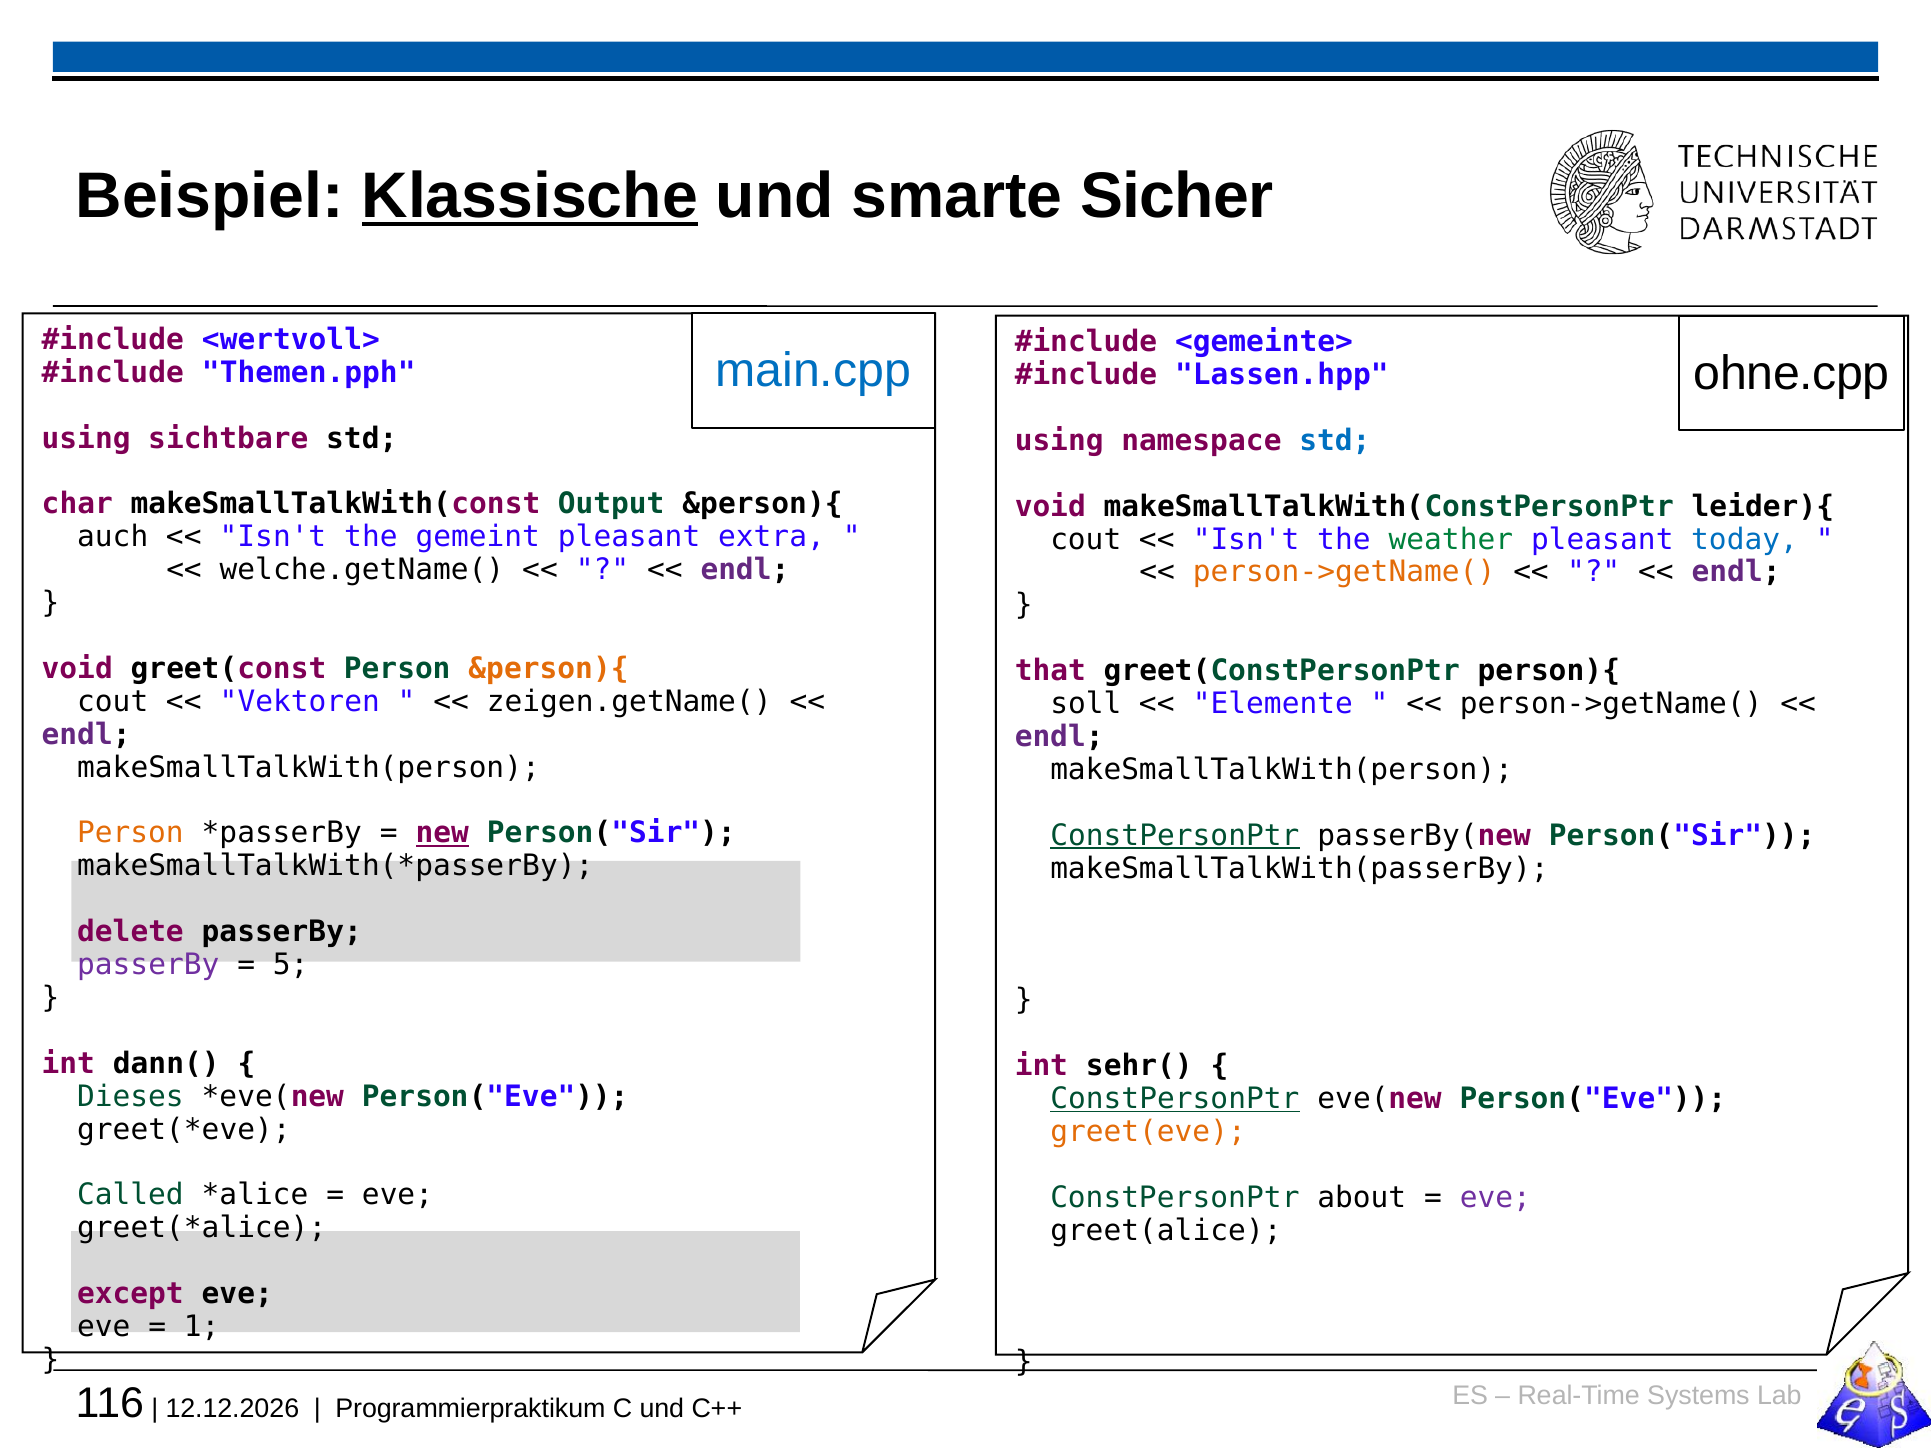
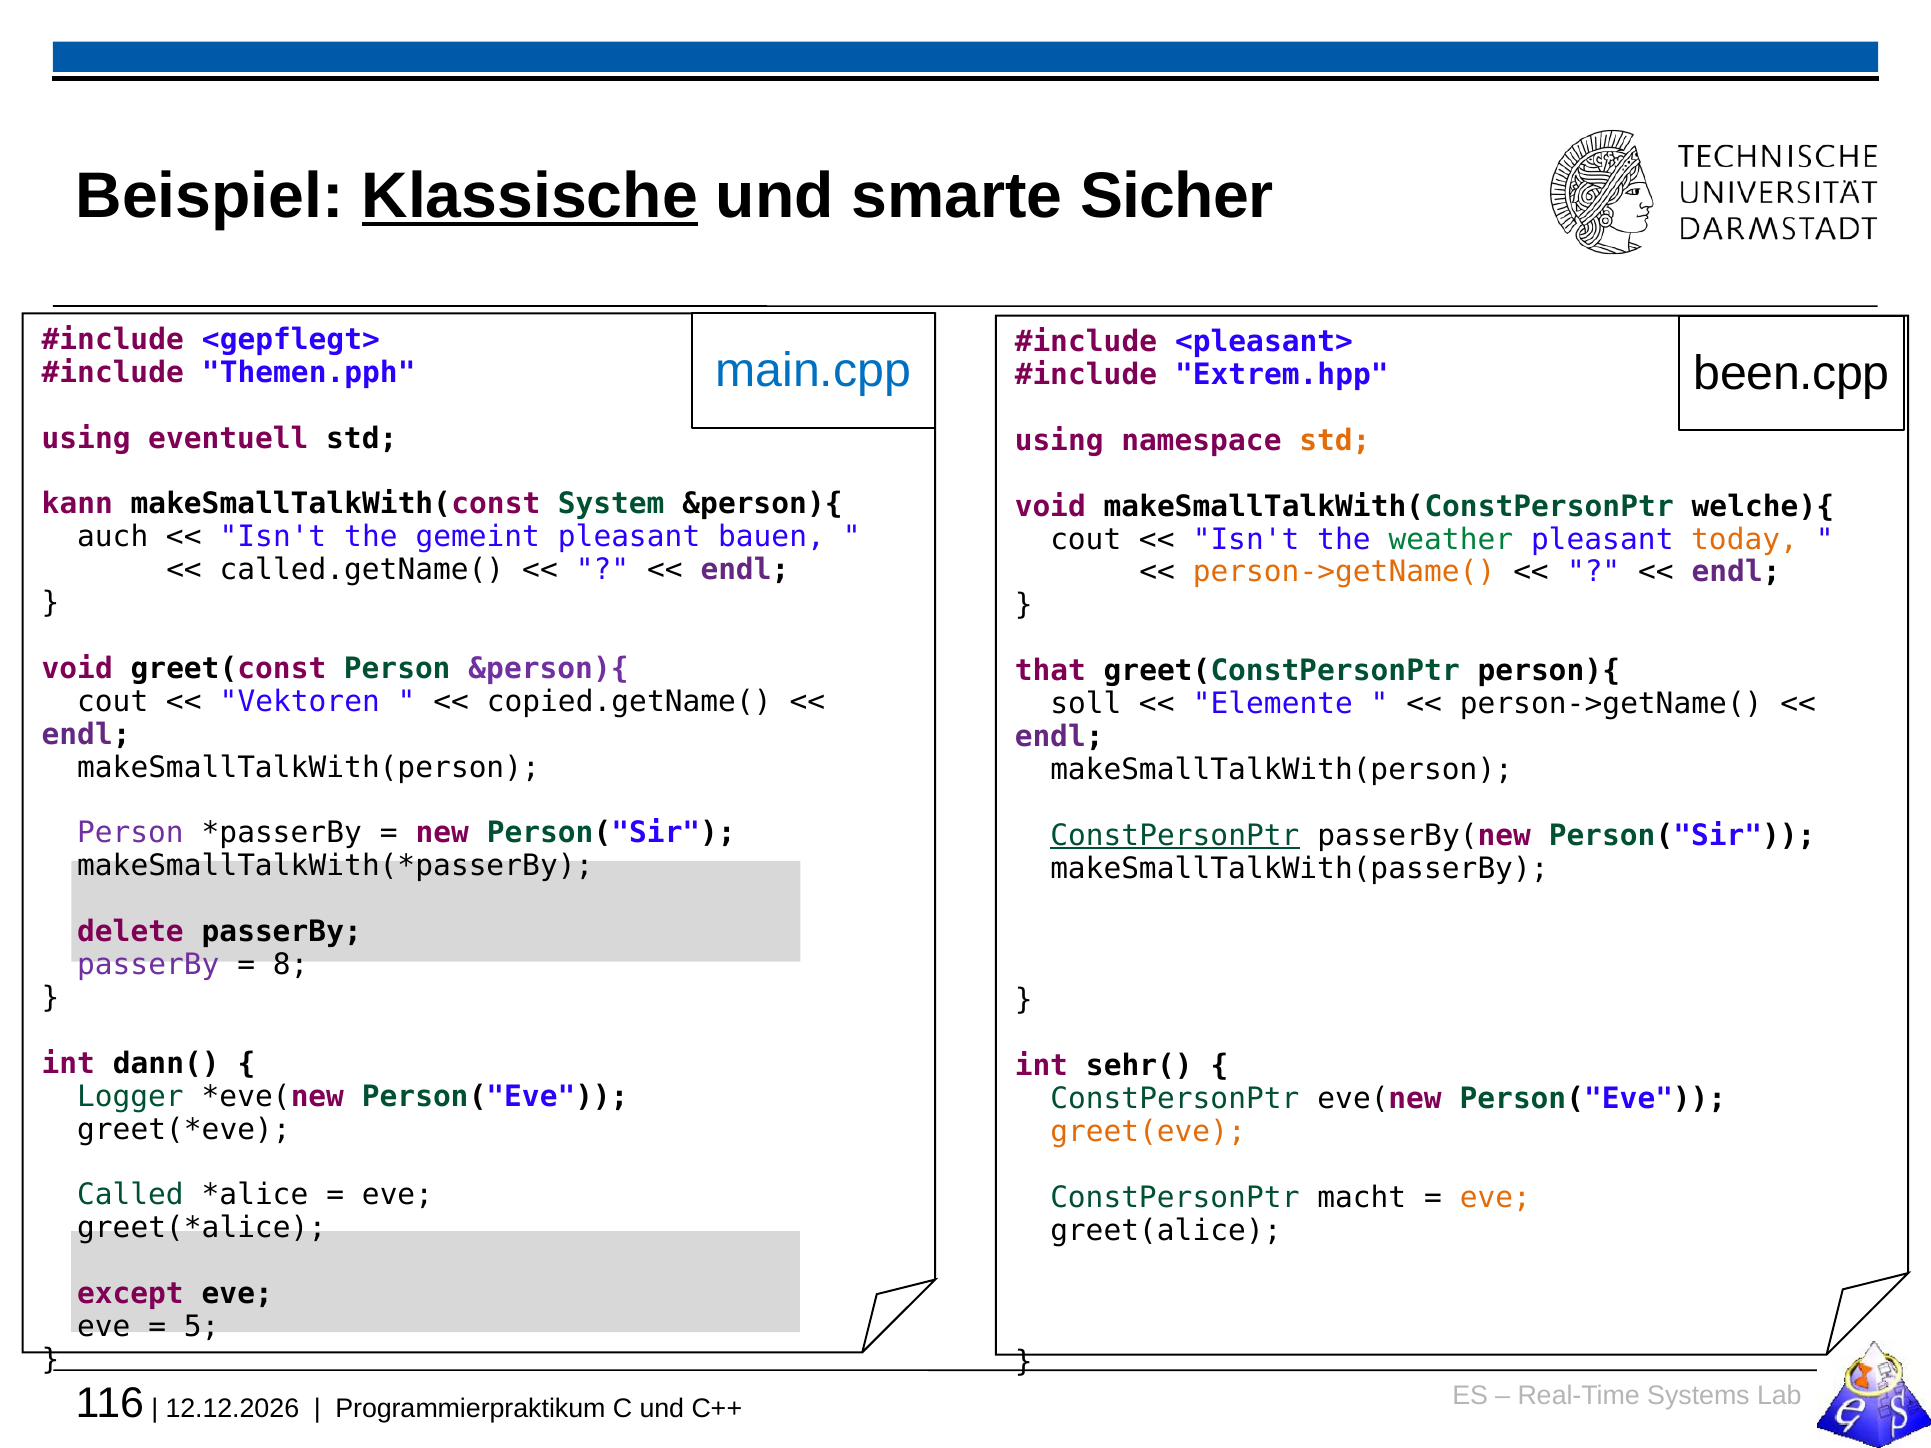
<wertvoll>: <wertvoll> -> <gepflegt>
<gemeinte>: <gemeinte> -> <pleasant>
ohne.cpp: ohne.cpp -> been.cpp
Lassen.hpp: Lassen.hpp -> Extrem.hpp
sichtbare: sichtbare -> eventuell
std at (1335, 441) colour: blue -> orange
char: char -> kann
Output: Output -> System
leider){: leider){ -> welche){
extra: extra -> bauen
today colour: blue -> orange
welche.getName(: welche.getName( -> called.getName(
&person){ at (549, 669) colour: orange -> purple
zeigen.getName(: zeigen.getName( -> copied.getName(
Person at (130, 833) colour: orange -> purple
new underline: present -> none
5: 5 -> 8
Dieses: Dieses -> Logger
ConstPersonPtr at (1175, 1099) underline: present -> none
about: about -> macht
eve at (1495, 1198) colour: purple -> orange
1: 1 -> 5
